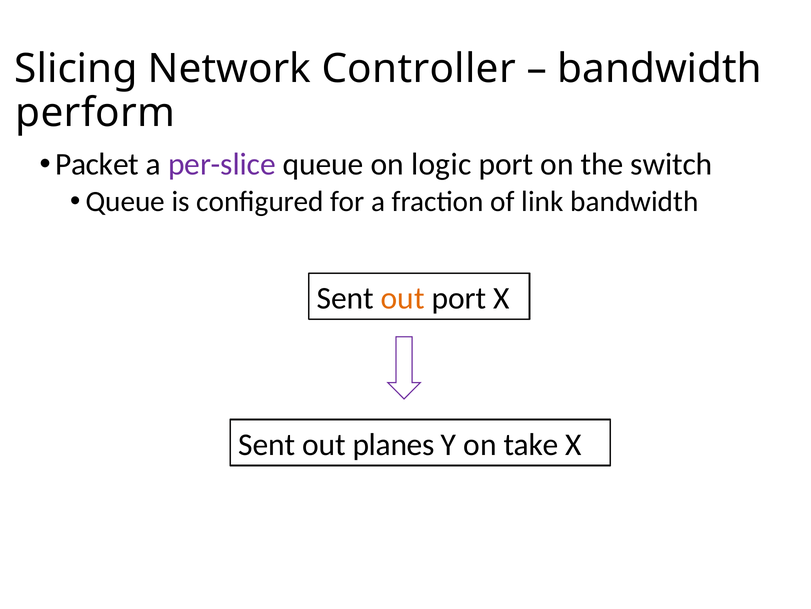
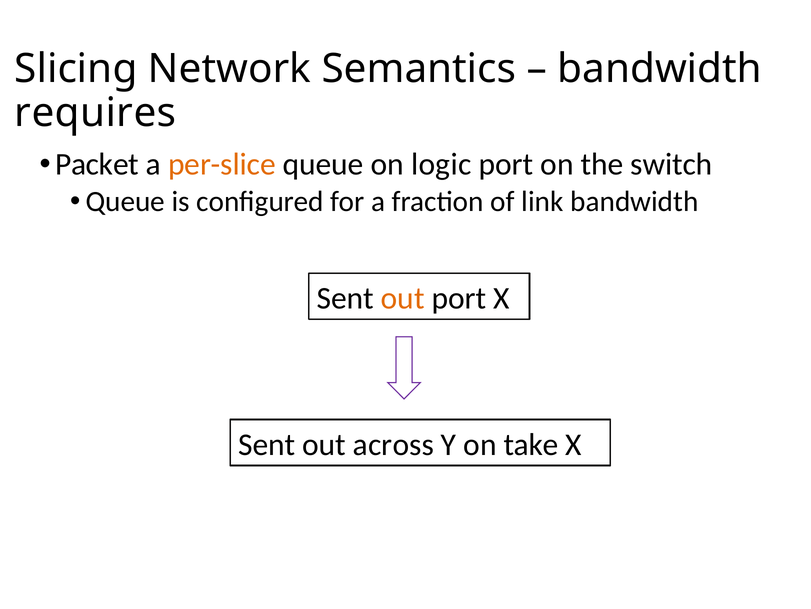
Controller: Controller -> Semantics
perform: perform -> requires
per-slice colour: purple -> orange
planes: planes -> across
